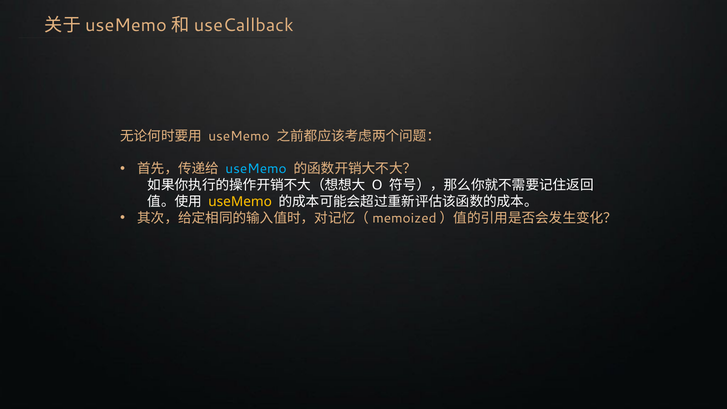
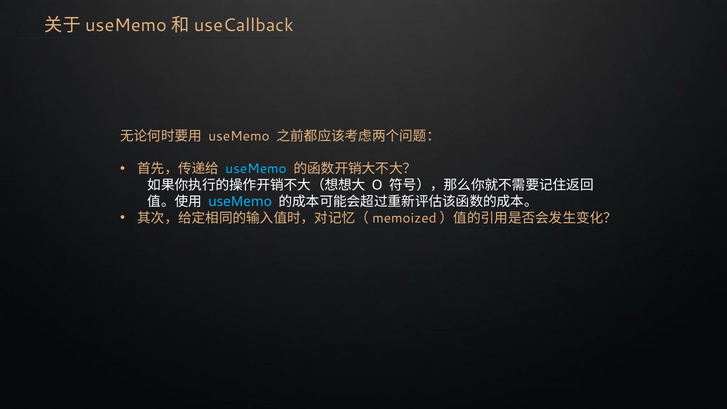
useMemo at (240, 202) colour: yellow -> light blue
